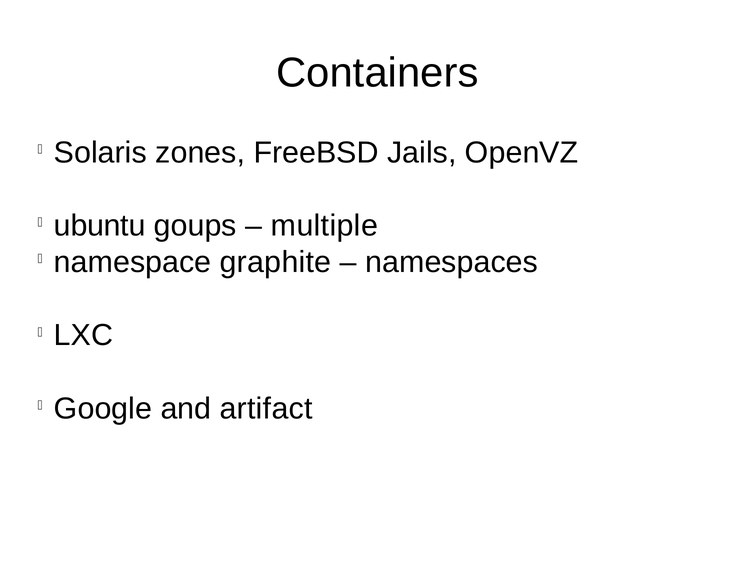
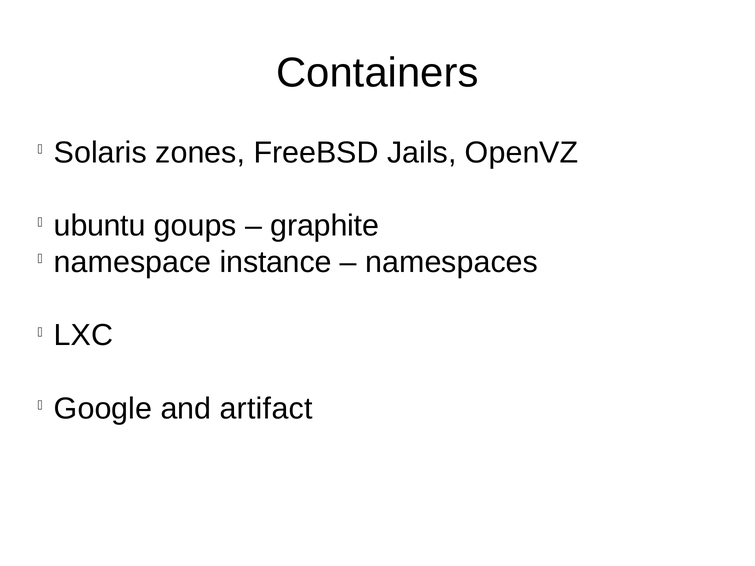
multiple: multiple -> graphite
graphite: graphite -> instance
